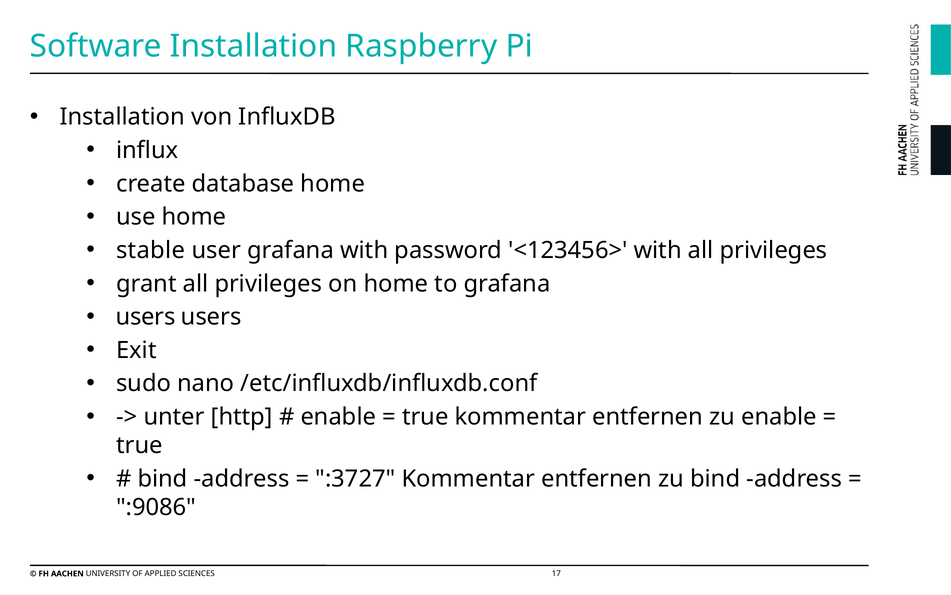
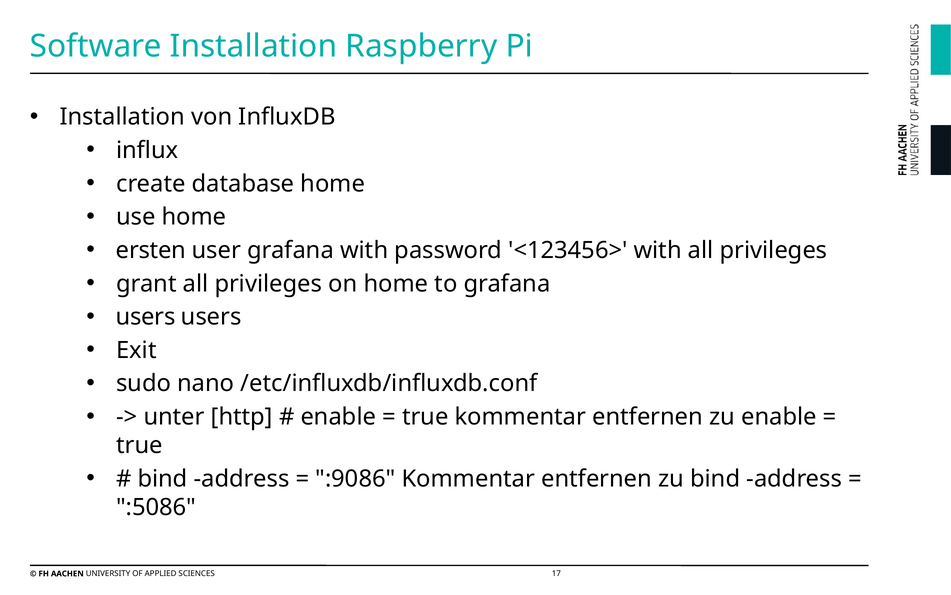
stable: stable -> ersten
:3727: :3727 -> :9086
:9086: :9086 -> :5086
